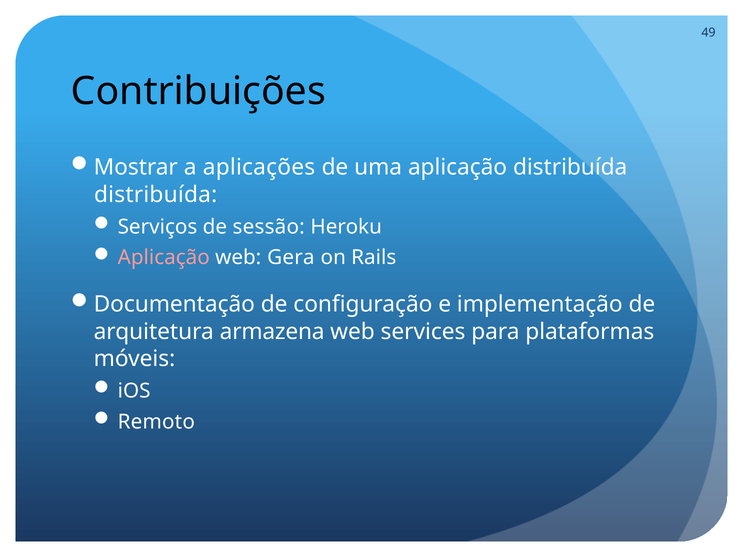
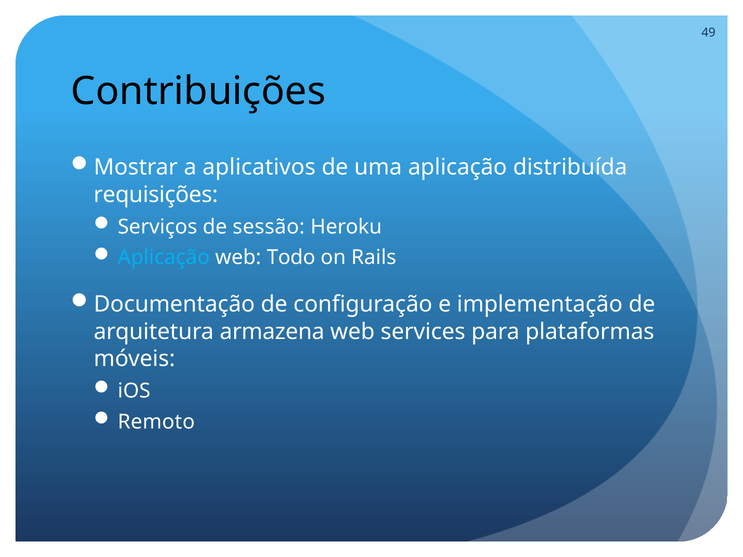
aplicações: aplicações -> aplicativos
distribuída at (156, 195): distribuída -> requisições
Aplicação at (164, 258) colour: pink -> light blue
Gera: Gera -> Todo
